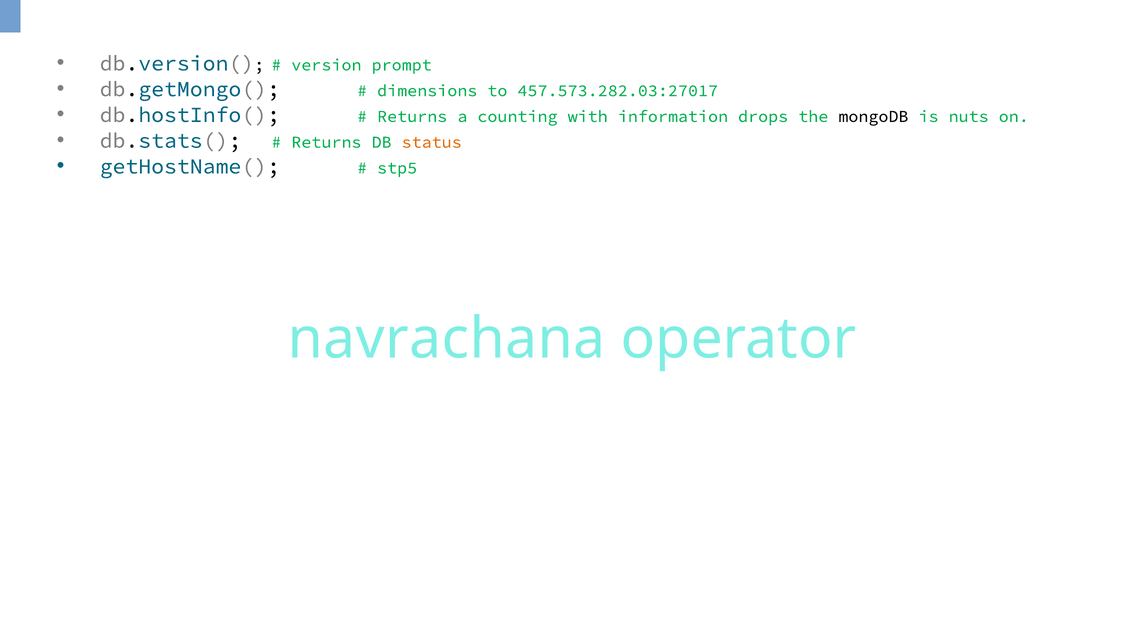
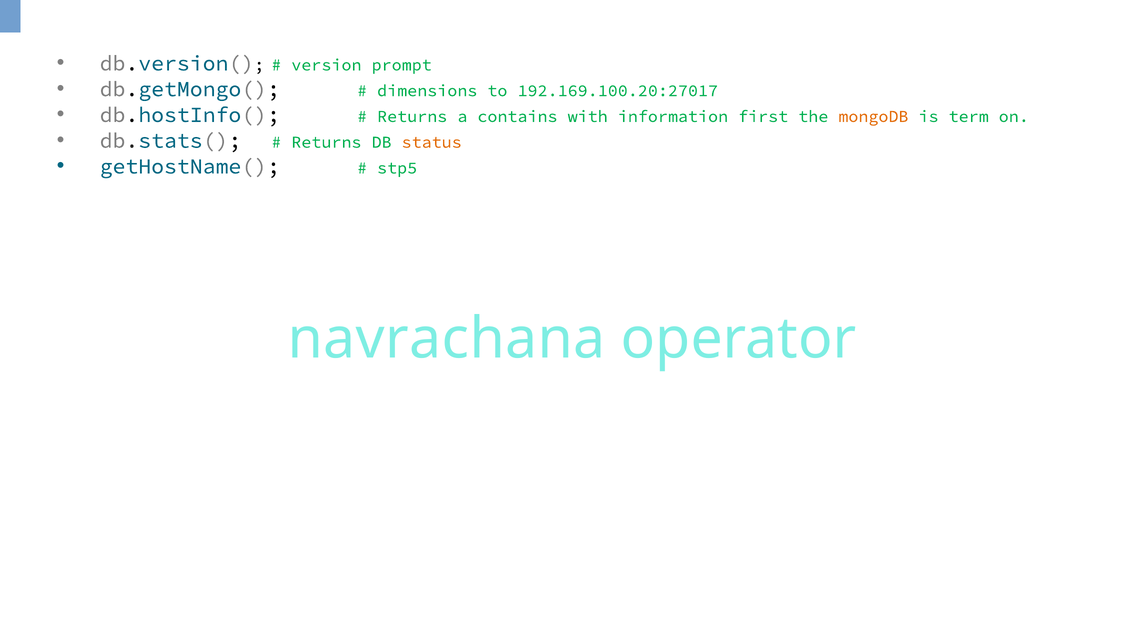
457.573.282.03:27017: 457.573.282.03:27017 -> 192.169.100.20:27017
counting: counting -> contains
drops: drops -> first
mongoDB colour: black -> orange
nuts: nuts -> term
